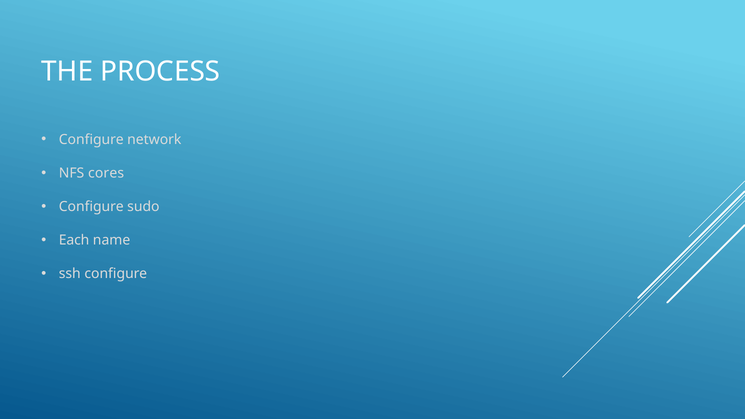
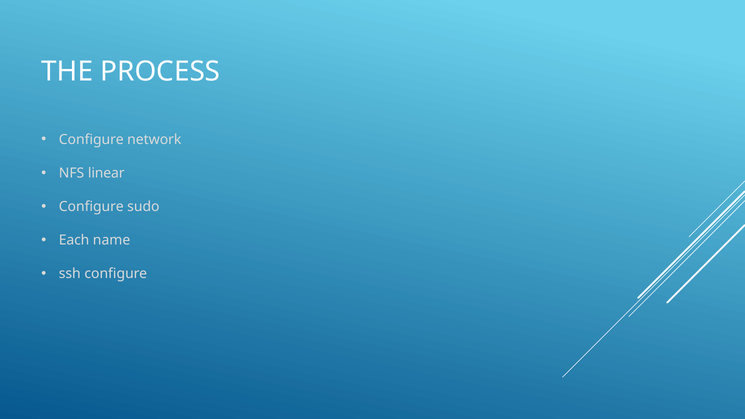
cores: cores -> linear
